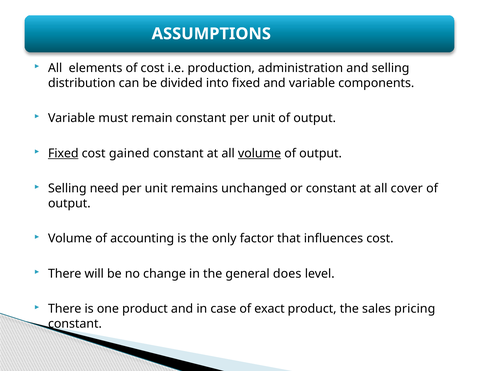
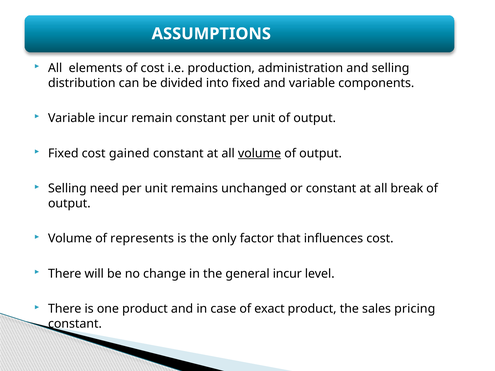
Variable must: must -> incur
Fixed at (63, 153) underline: present -> none
cover: cover -> break
accounting: accounting -> represents
general does: does -> incur
